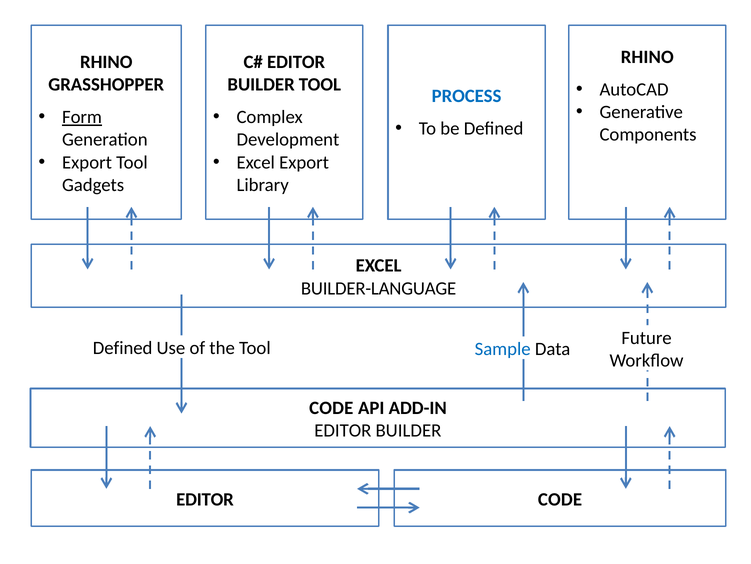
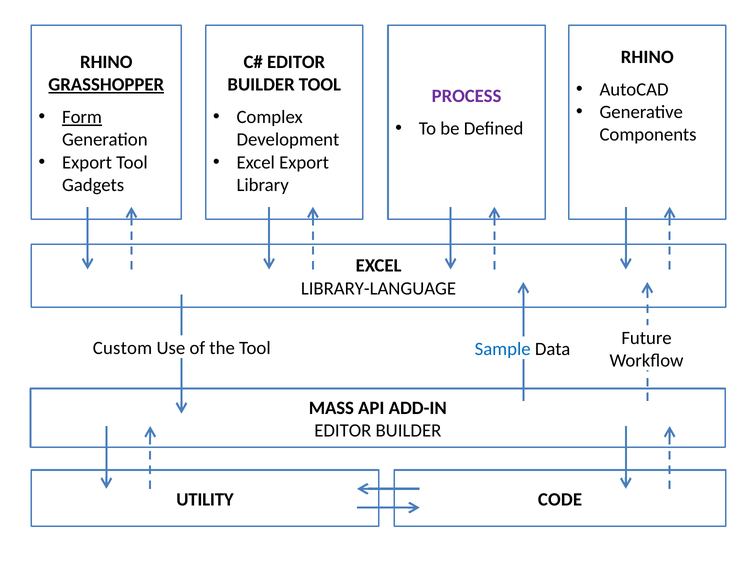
GRASSHOPPER underline: none -> present
PROCESS colour: blue -> purple
BUILDER-LANGUAGE: BUILDER-LANGUAGE -> LIBRARY-LANGUAGE
Defined at (123, 347): Defined -> Custom
CODE at (331, 407): CODE -> MASS
EDITOR at (205, 499): EDITOR -> UTILITY
